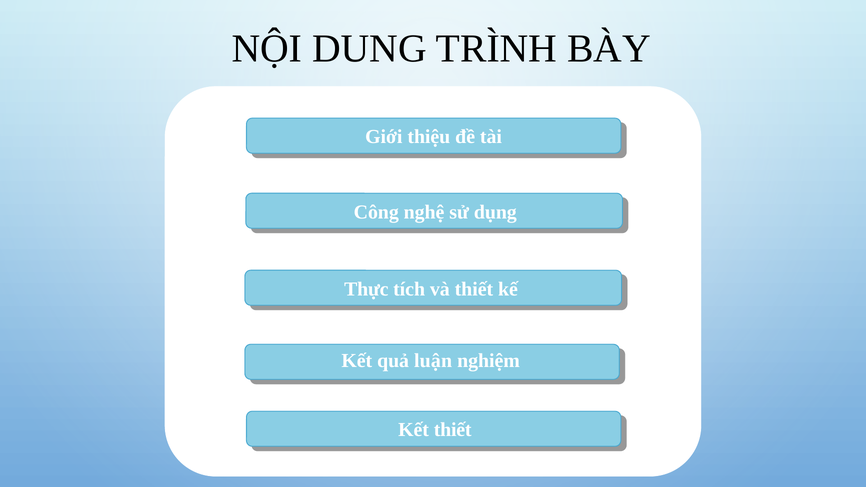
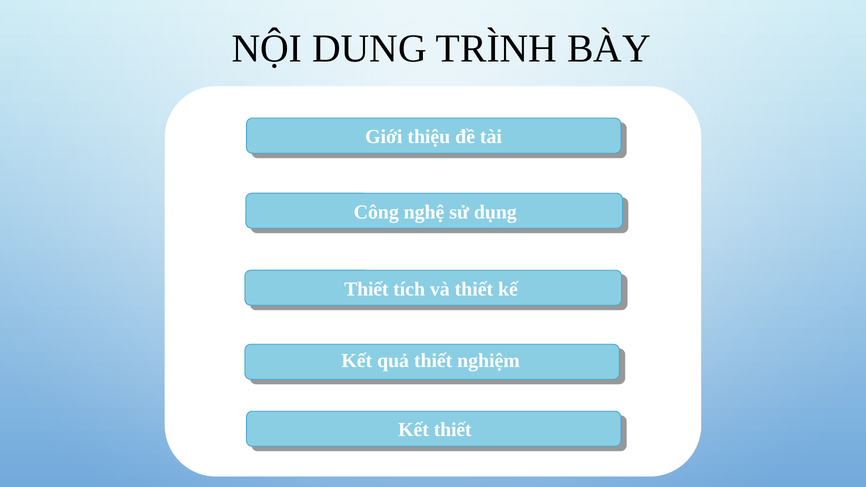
Thực at (366, 289): Thực -> Thiết
quả luận: luận -> thiết
